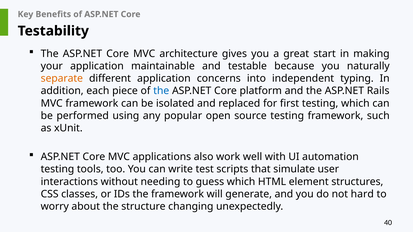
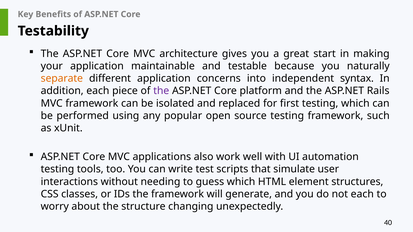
typing: typing -> syntax
the at (161, 91) colour: blue -> purple
not hard: hard -> each
